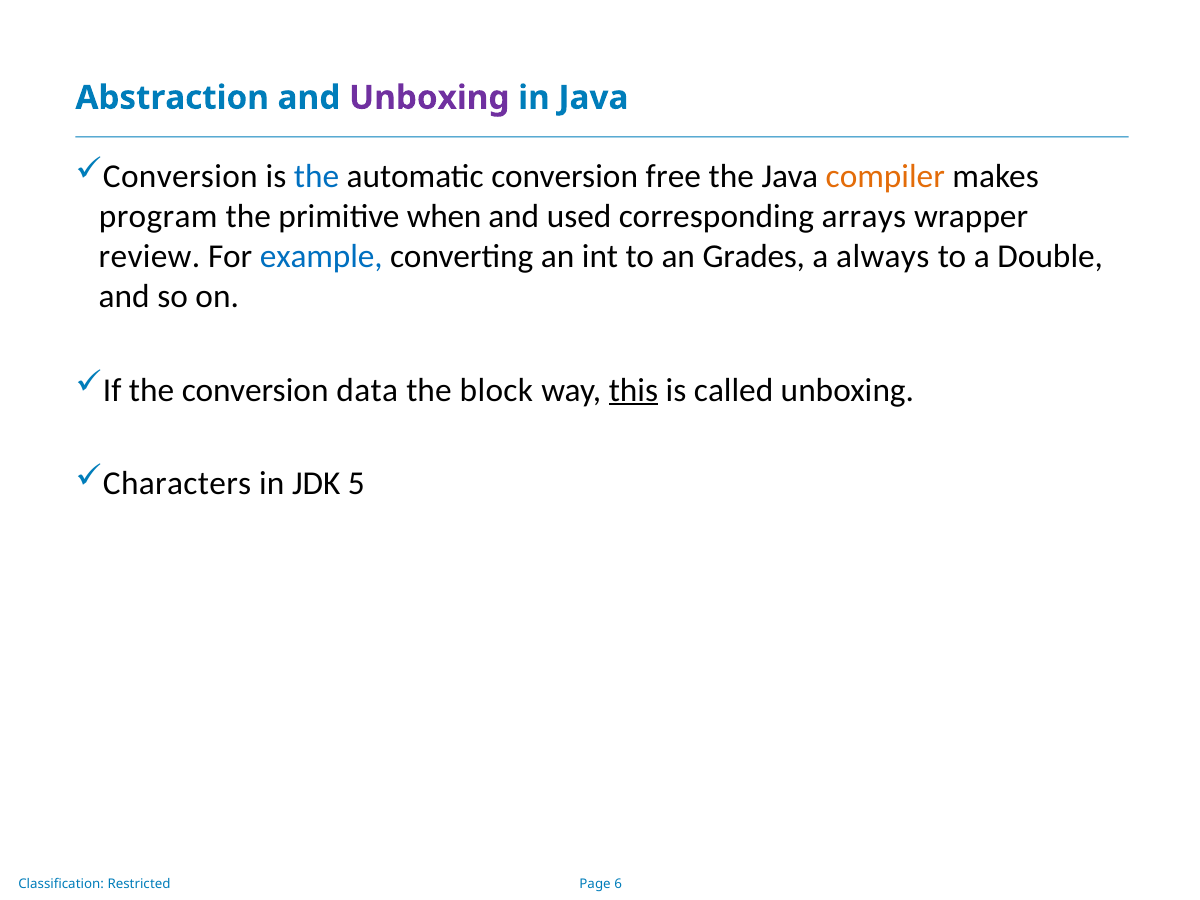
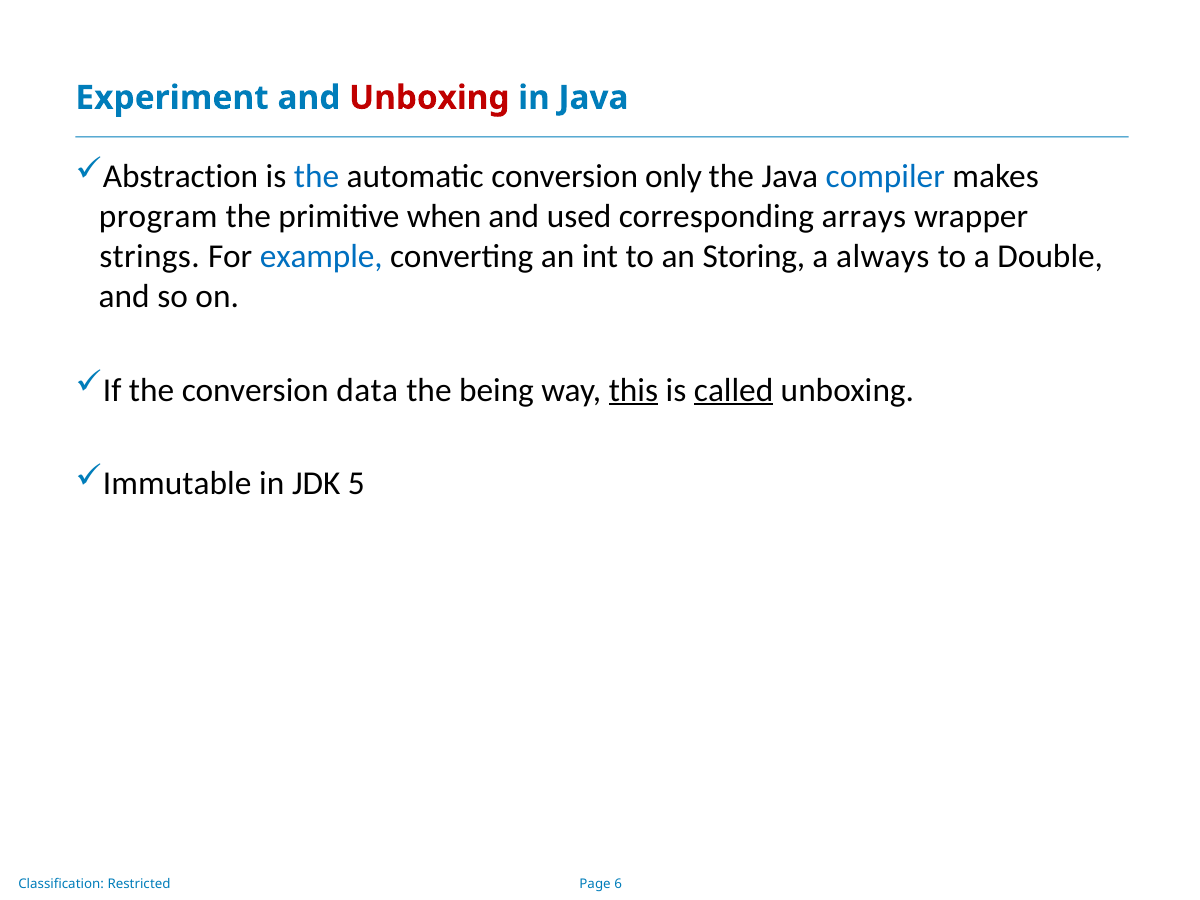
Abstraction: Abstraction -> Experiment
Unboxing at (429, 98) colour: purple -> red
Conversion at (180, 177): Conversion -> Abstraction
free: free -> only
compiler colour: orange -> blue
review: review -> strings
Grades: Grades -> Storing
block: block -> being
called underline: none -> present
Characters: Characters -> Immutable
